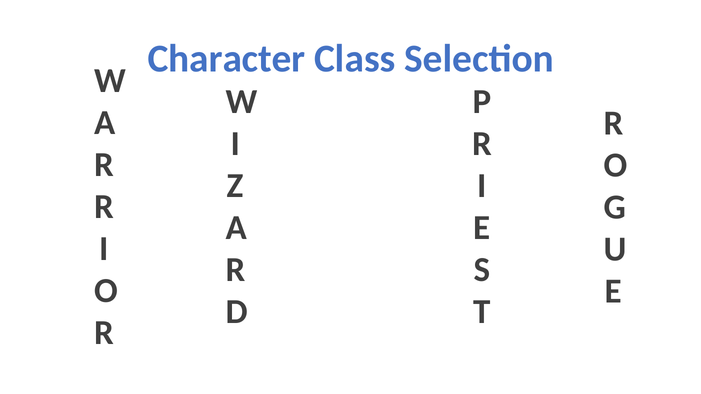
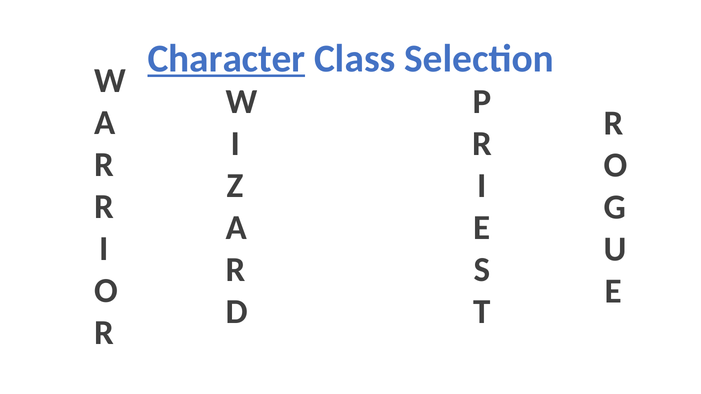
Character underline: none -> present
